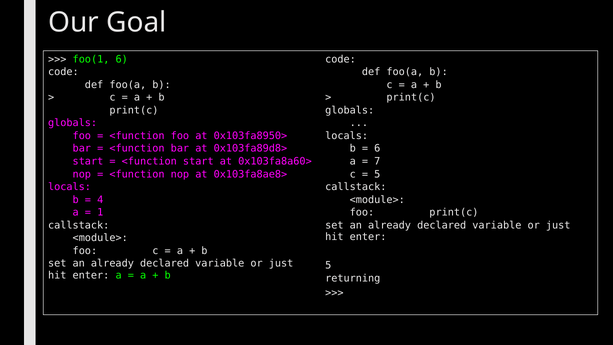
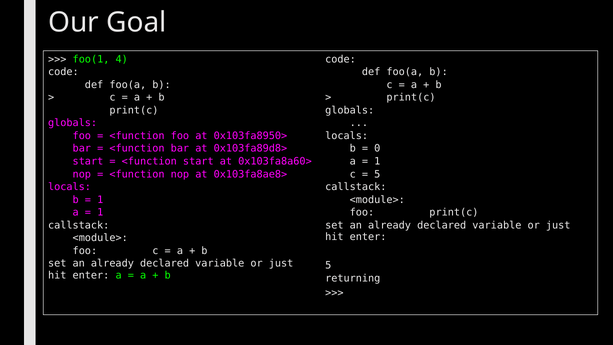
foo(1 6: 6 -> 4
6 at (377, 149): 6 -> 0
7 at (377, 161): 7 -> 1
4 at (100, 200): 4 -> 1
